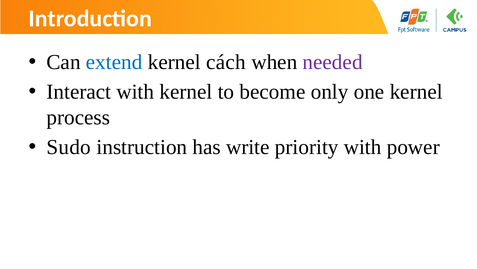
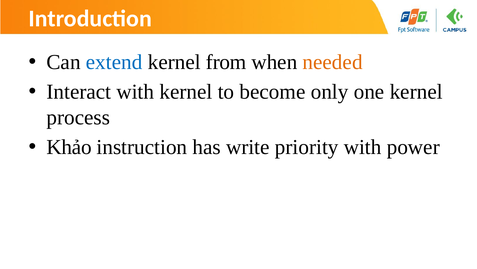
cách: cách -> from
needed colour: purple -> orange
Sudo: Sudo -> Khảo
